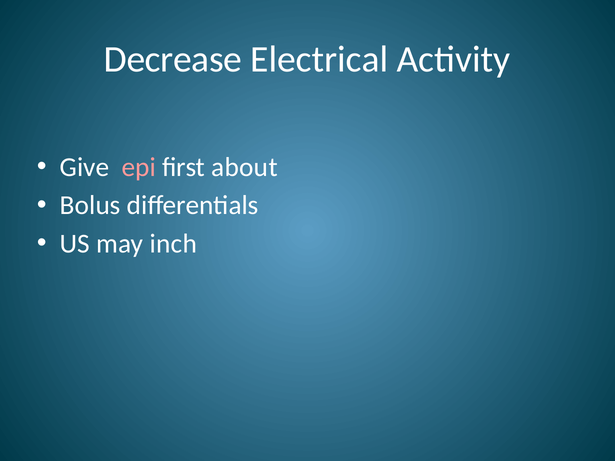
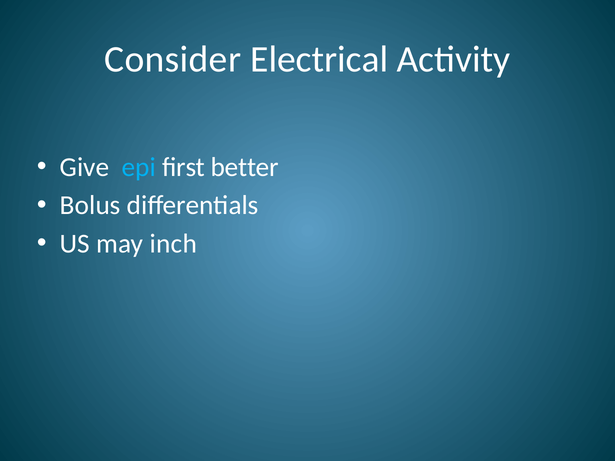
Decrease: Decrease -> Consider
epi colour: pink -> light blue
about: about -> better
